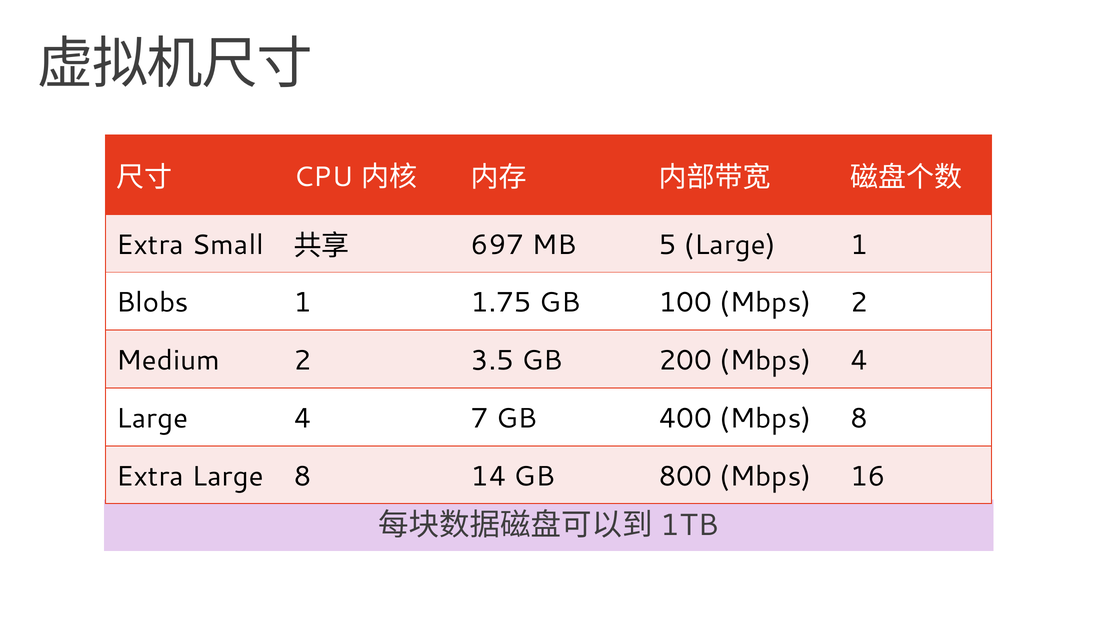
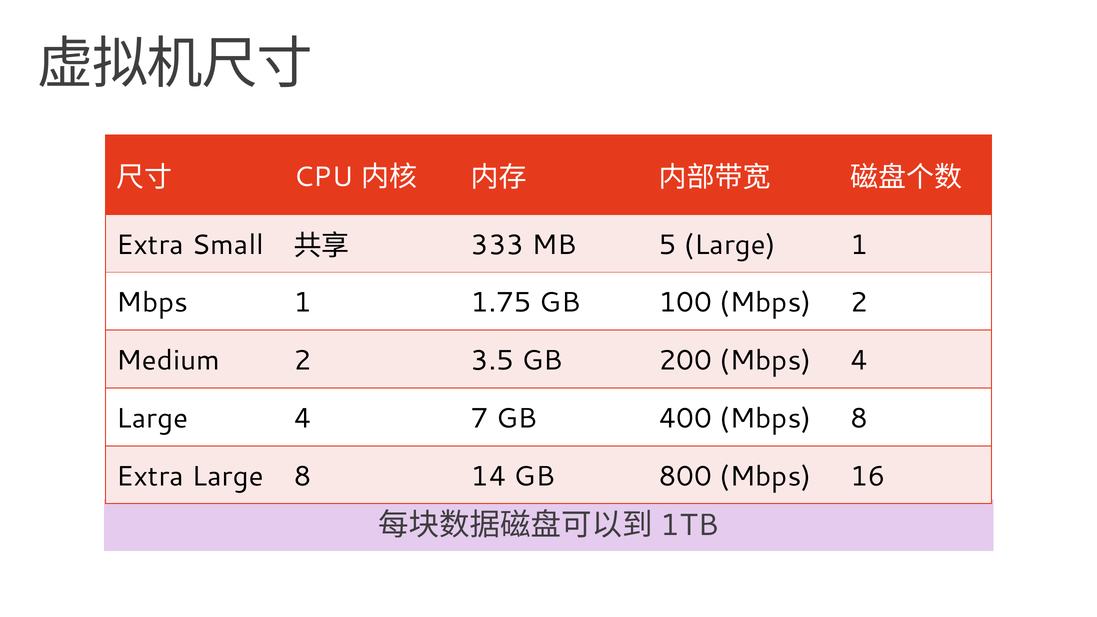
697: 697 -> 333
Blobs at (152, 303): Blobs -> Mbps
